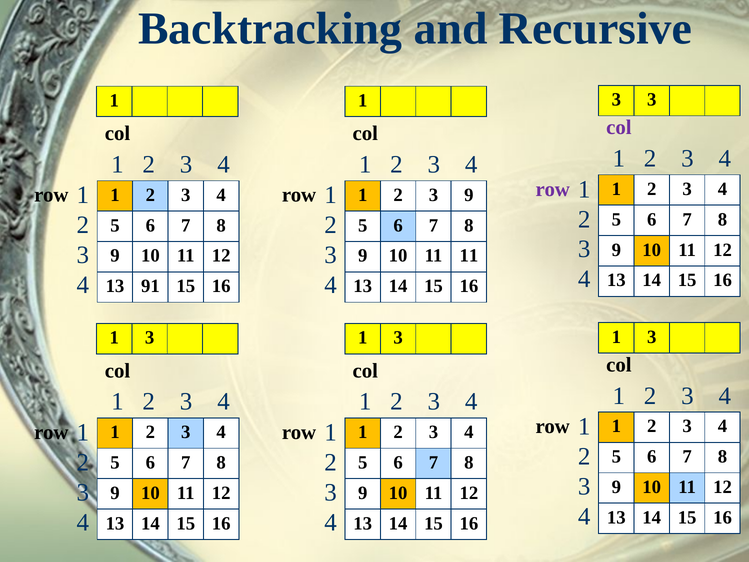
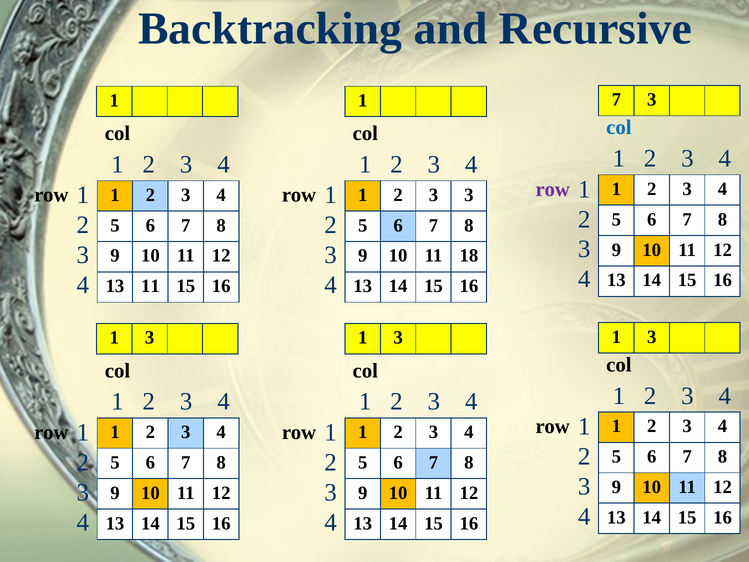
1 1 3: 3 -> 7
col at (619, 127) colour: purple -> blue
3 9: 9 -> 3
11 11: 11 -> 18
13 91: 91 -> 11
